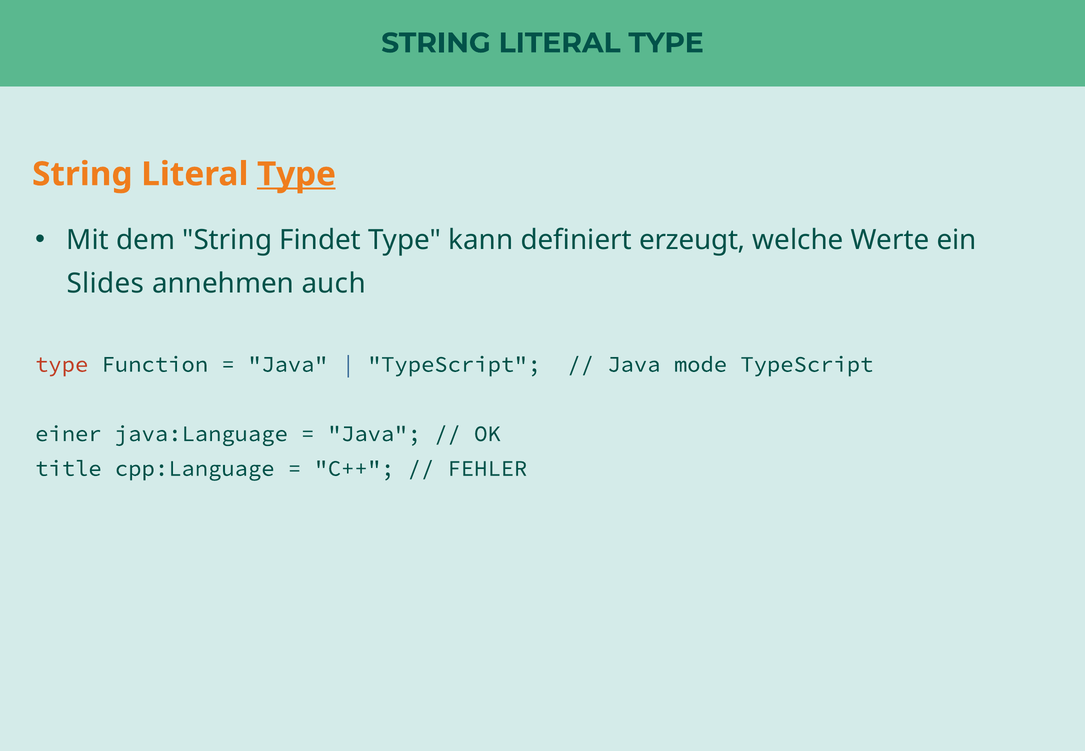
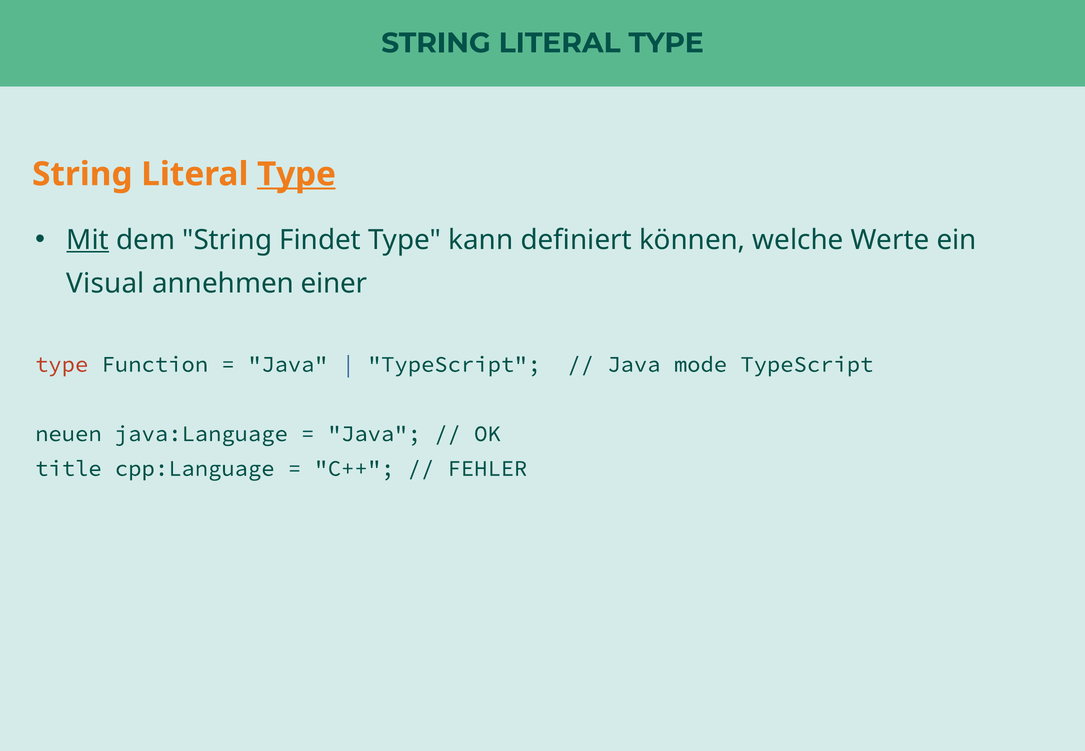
Mit underline: none -> present
erzeugt: erzeugt -> können
Slides: Slides -> Visual
auch: auch -> einer
einer: einer -> neuen
